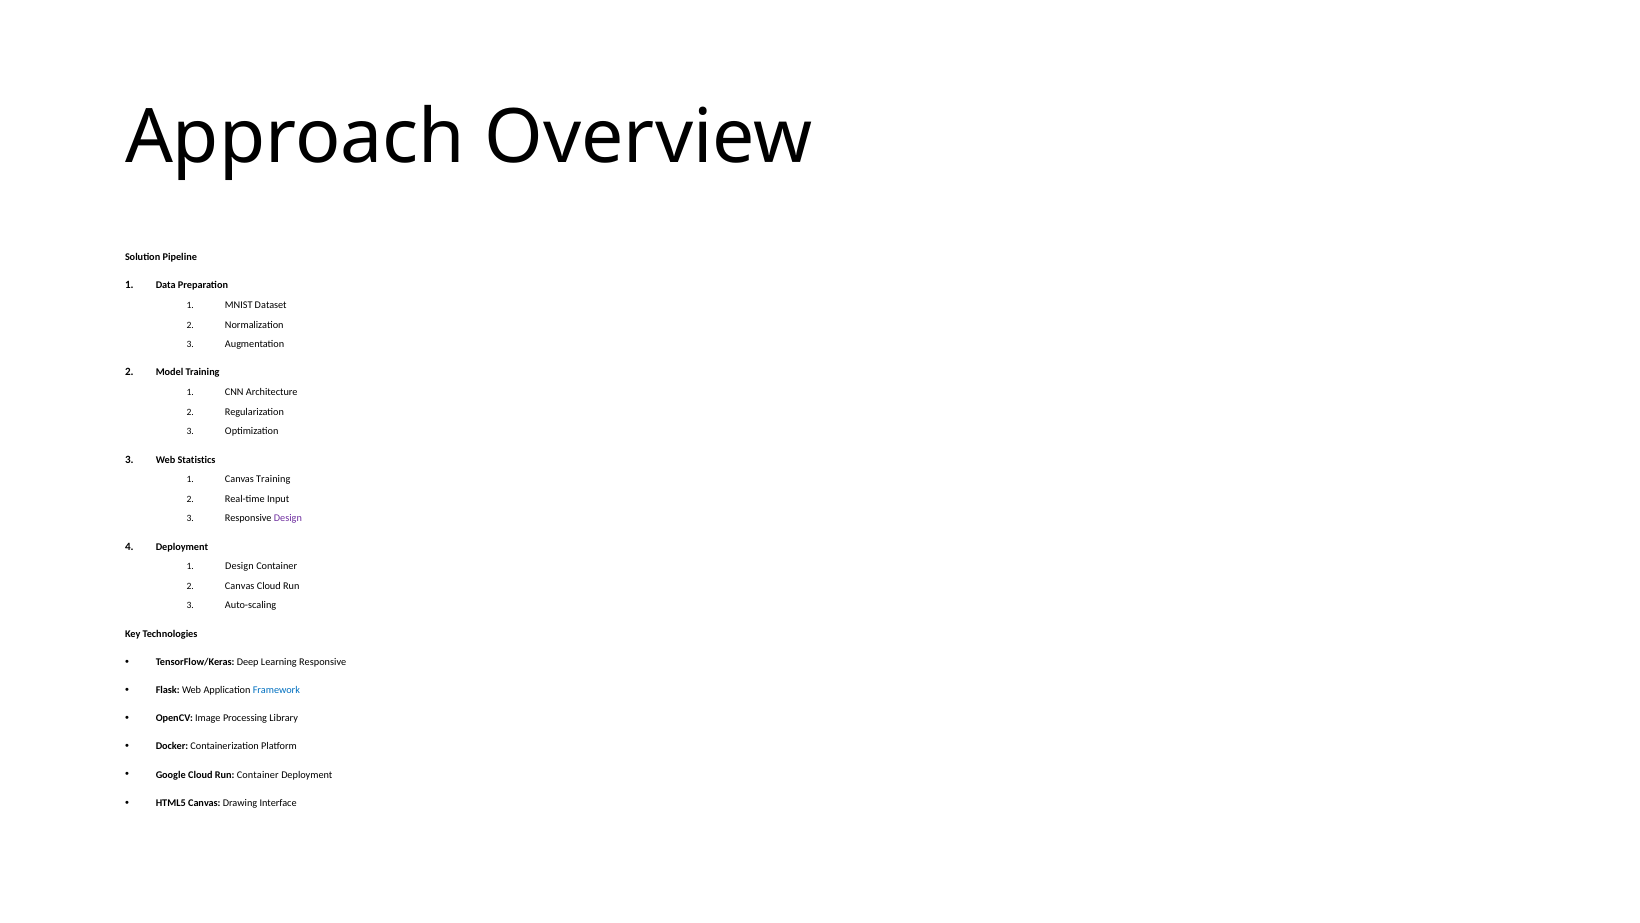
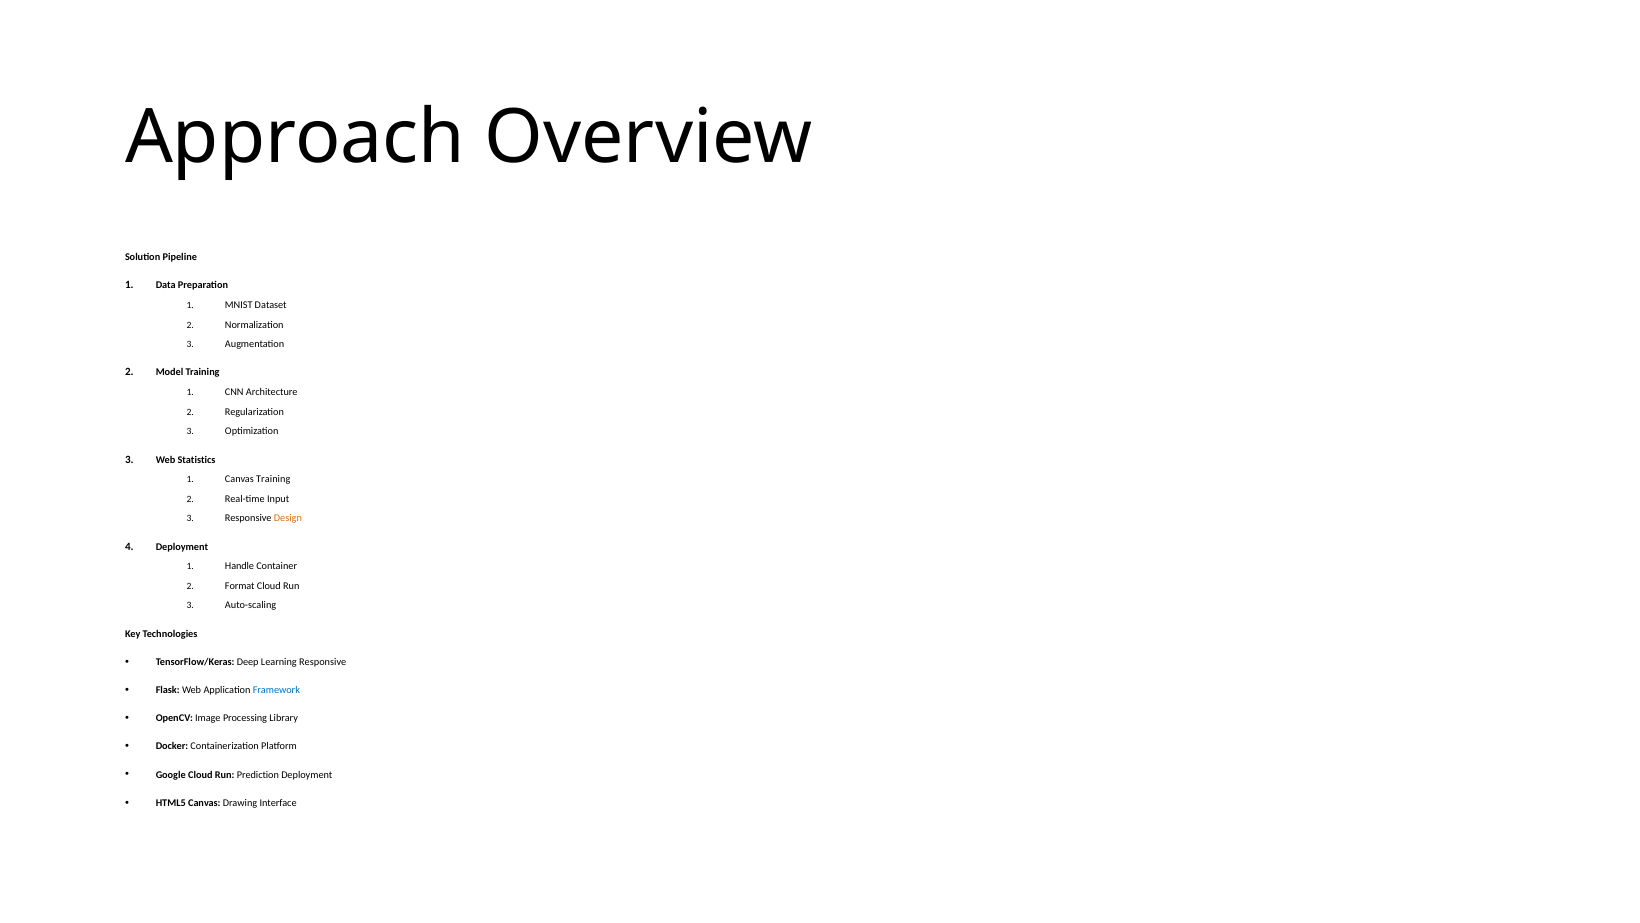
Design at (288, 518) colour: purple -> orange
Design at (239, 566): Design -> Handle
Canvas at (240, 586): Canvas -> Format
Run Container: Container -> Prediction
